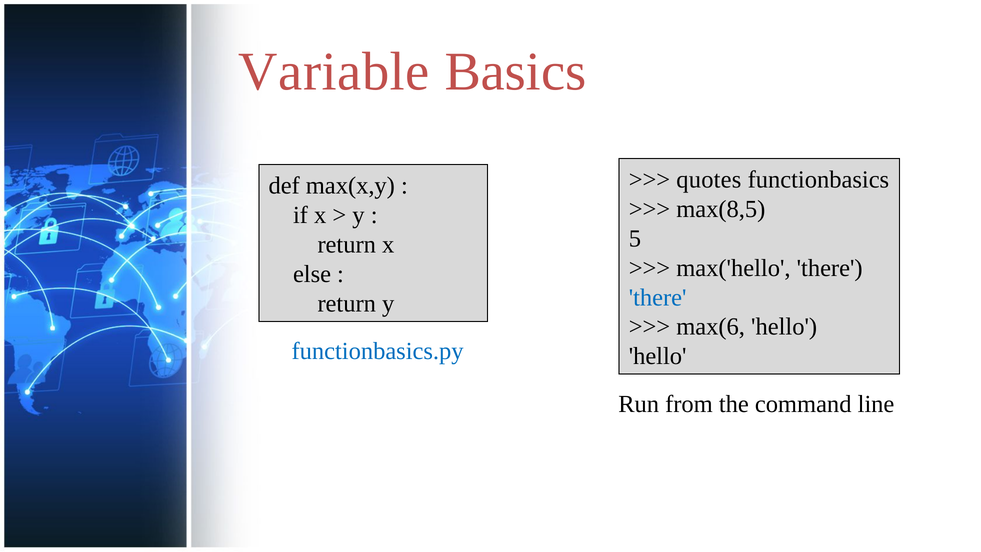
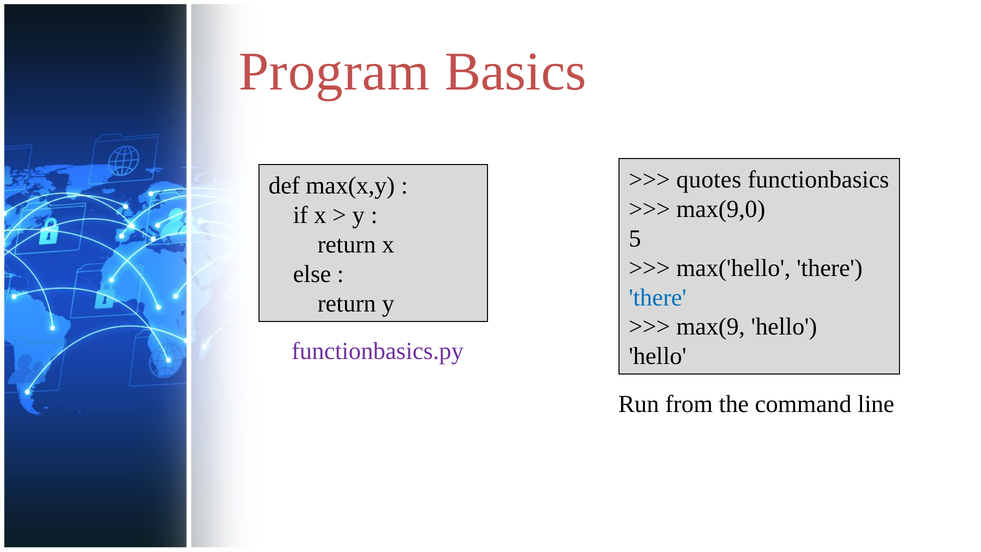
Variable: Variable -> Program
max(8,5: max(8,5 -> max(9,0
max(6: max(6 -> max(9
functionbasics.py colour: blue -> purple
